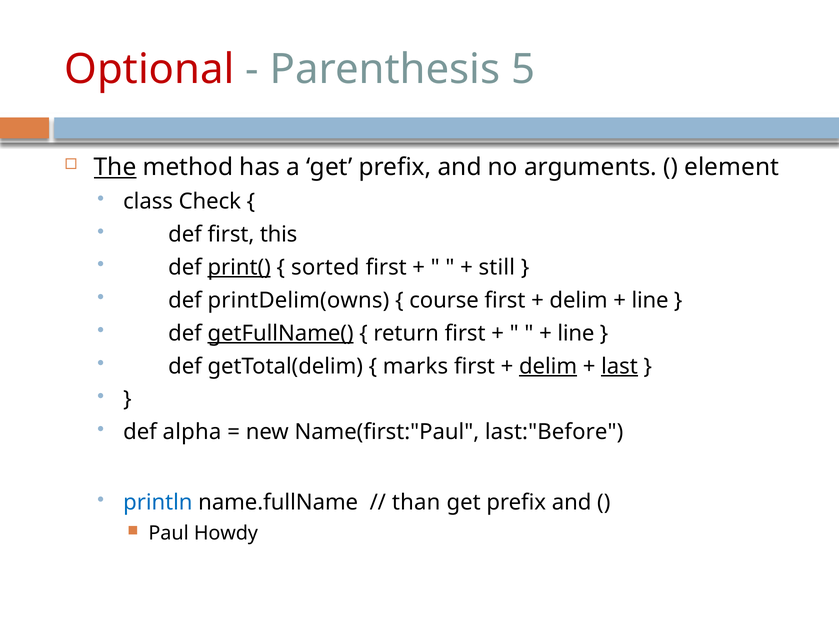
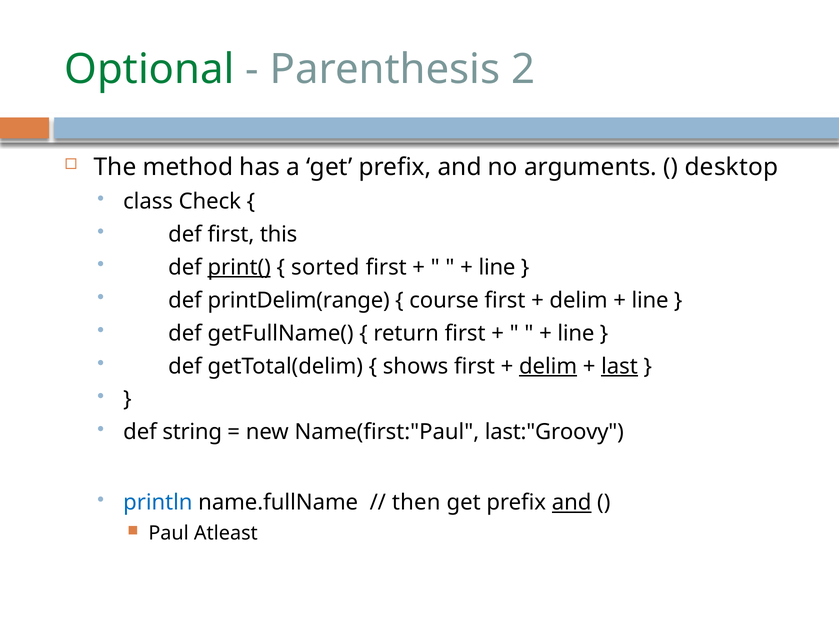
Optional colour: red -> green
5: 5 -> 2
The underline: present -> none
element: element -> desktop
still at (497, 267): still -> line
printDelim(owns: printDelim(owns -> printDelim(range
getFullName( underline: present -> none
marks: marks -> shows
alpha: alpha -> string
last:"Before: last:"Before -> last:"Groovy
than: than -> then
and at (572, 503) underline: none -> present
Howdy: Howdy -> Atleast
